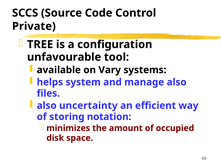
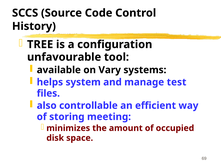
Private: Private -> History
manage also: also -> test
uncertainty: uncertainty -> controllable
notation: notation -> meeting
